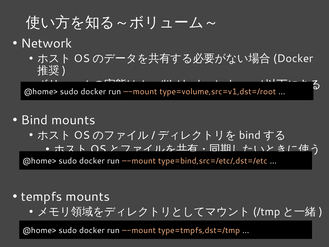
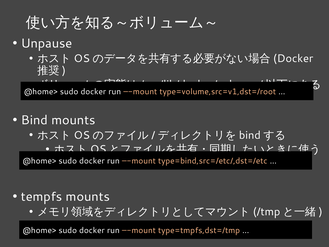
Network: Network -> Unpause
